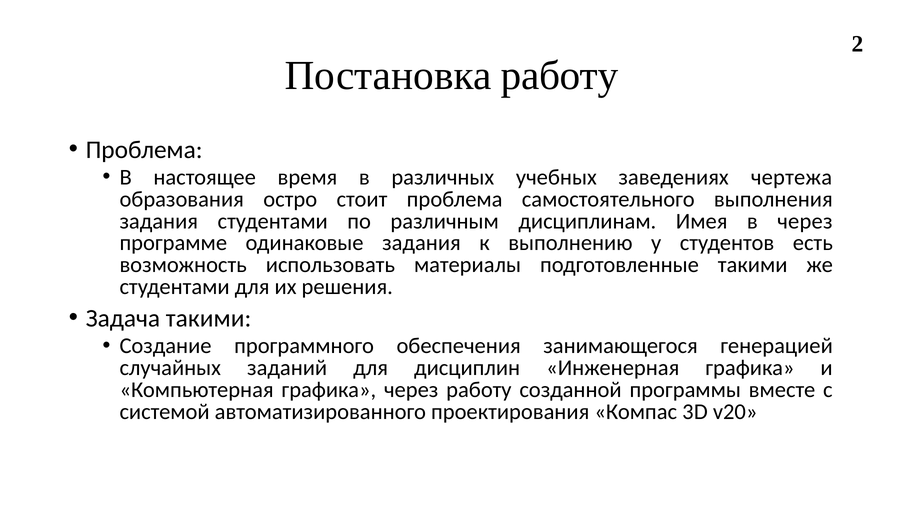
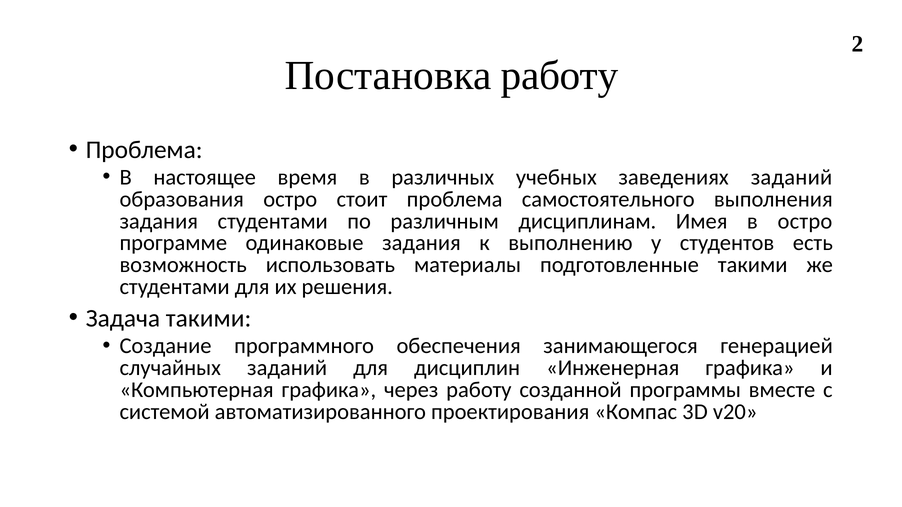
заведениях чертежа: чертежа -> заданий
в через: через -> остро
